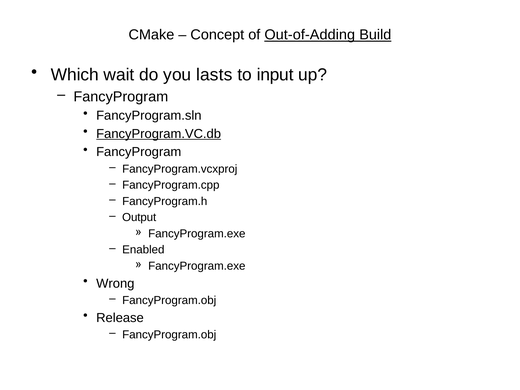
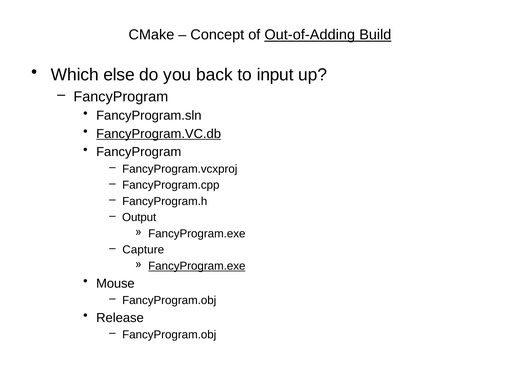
wait: wait -> else
lasts: lasts -> back
Enabled: Enabled -> Capture
FancyProgram.exe at (197, 266) underline: none -> present
Wrong: Wrong -> Mouse
